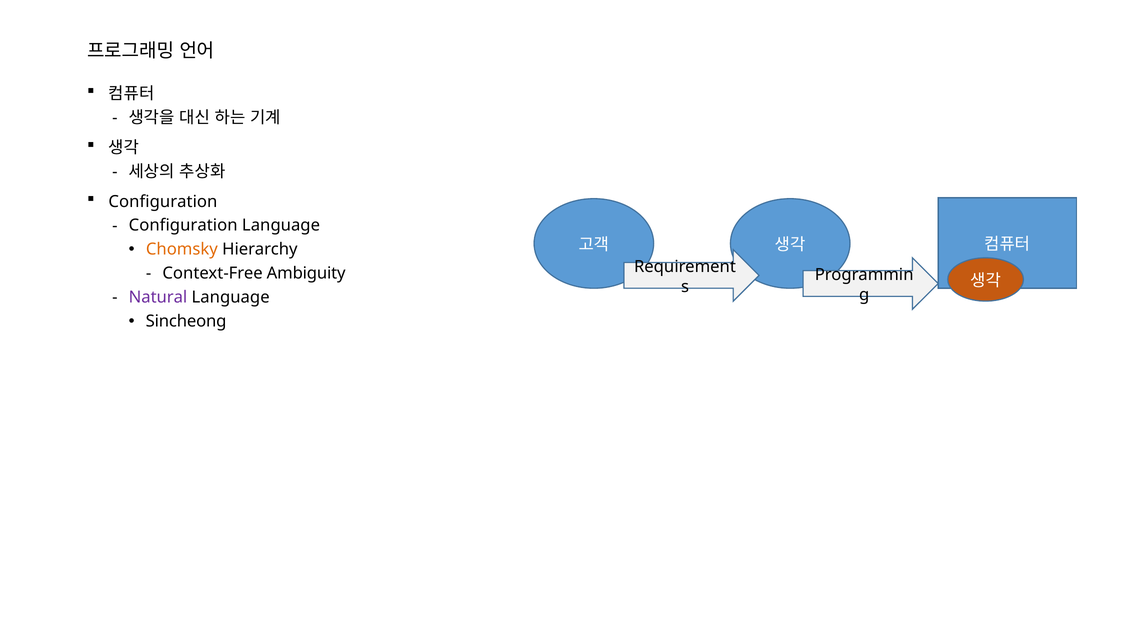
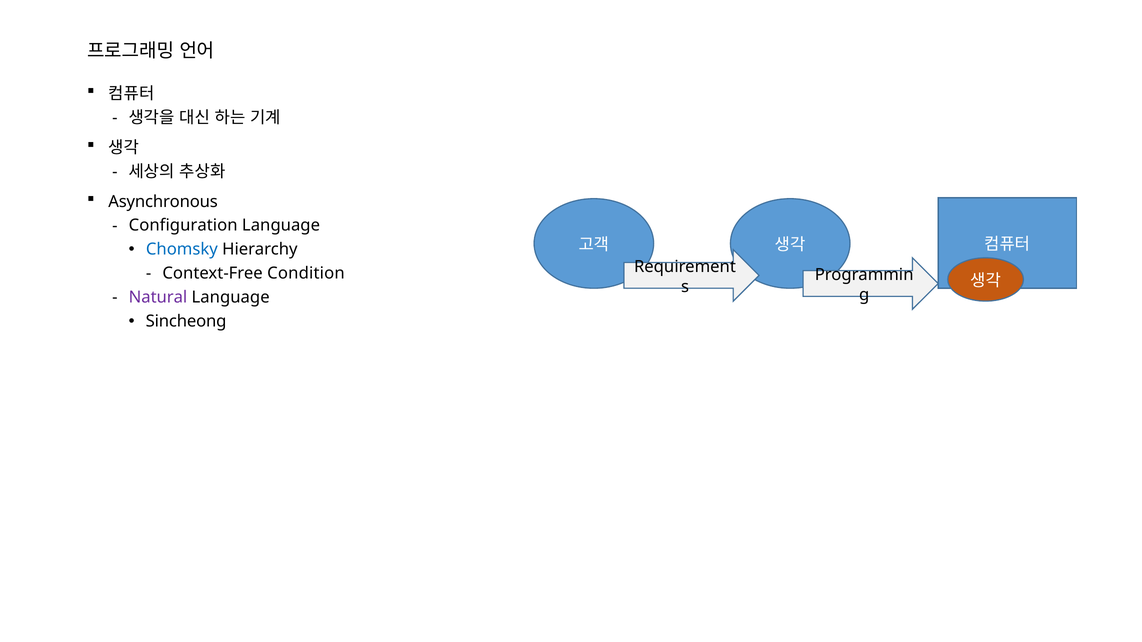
Configuration at (163, 202): Configuration -> Asynchronous
Chomsky colour: orange -> blue
Ambiguity: Ambiguity -> Condition
